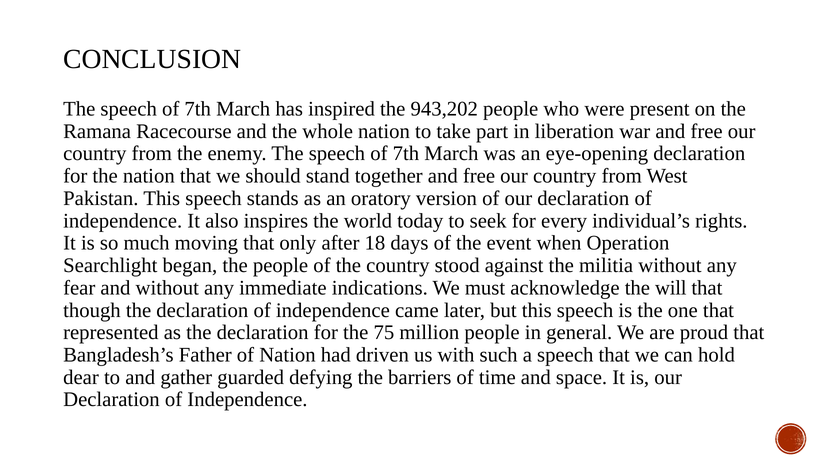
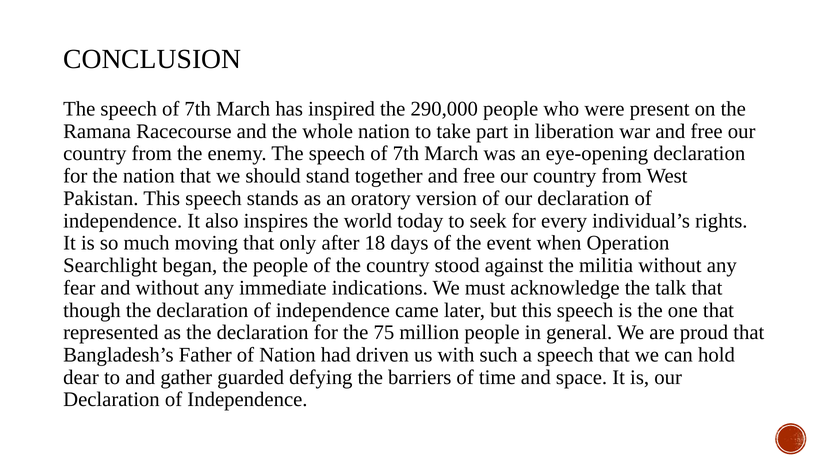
943,202: 943,202 -> 290,000
will: will -> talk
